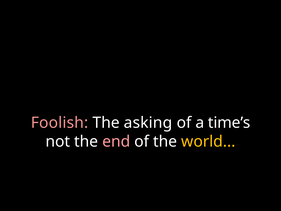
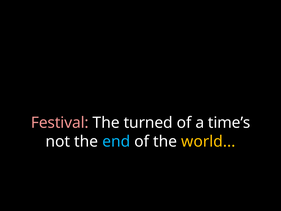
Foolish: Foolish -> Festival
asking: asking -> turned
end colour: pink -> light blue
